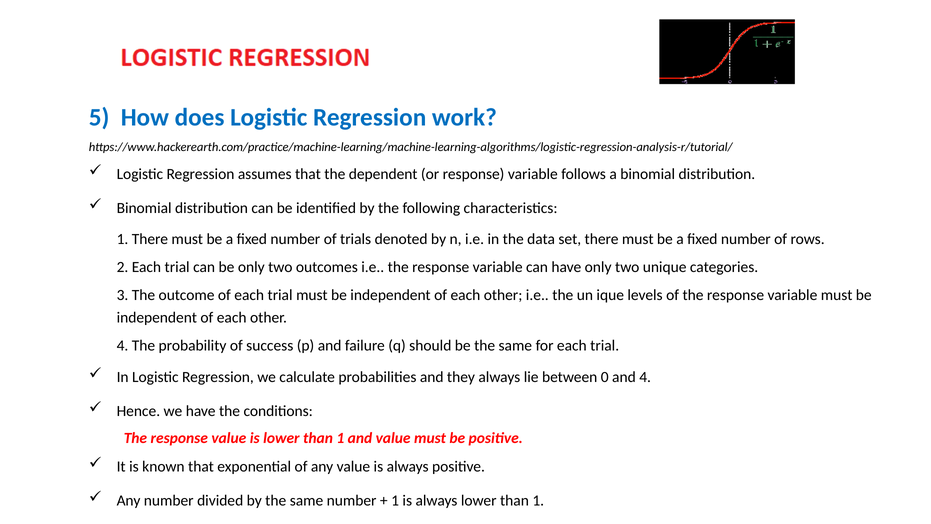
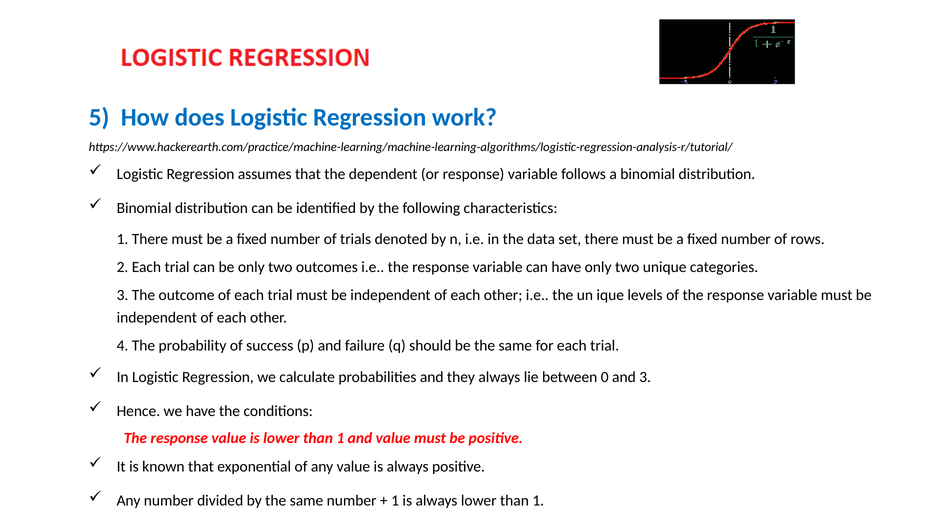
and 4: 4 -> 3
